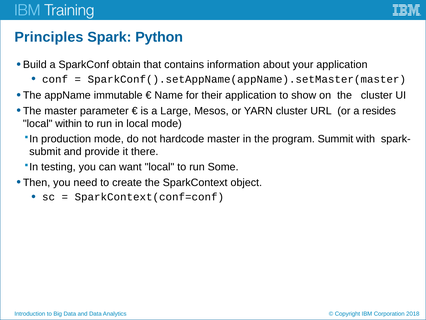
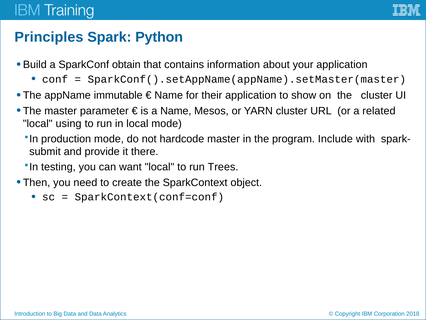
a Large: Large -> Name
resides: resides -> related
within: within -> using
Summit: Summit -> Include
Some: Some -> Trees
